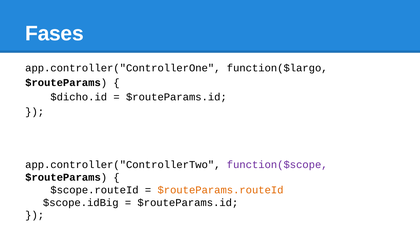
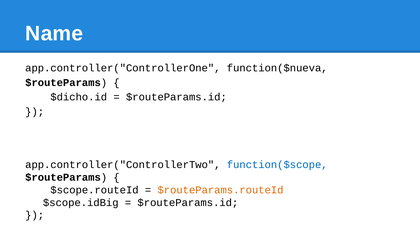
Fases: Fases -> Name
function($largo: function($largo -> function($nueva
function($scope colour: purple -> blue
